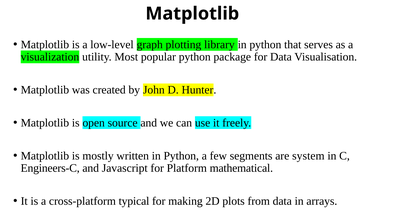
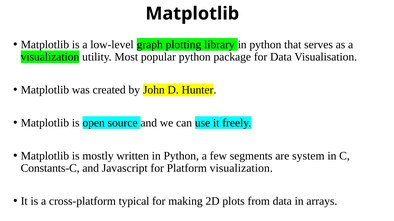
Engineers-C: Engineers-C -> Constants-C
Platform mathematical: mathematical -> visualization
